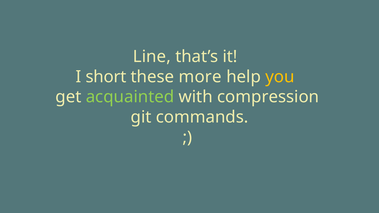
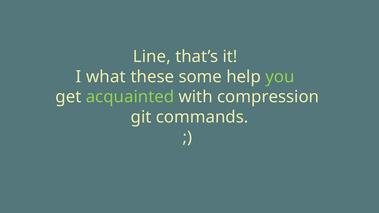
short: short -> what
more: more -> some
you colour: yellow -> light green
